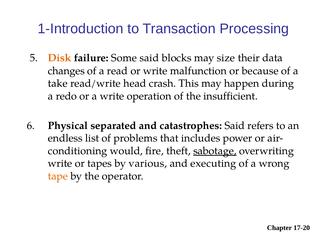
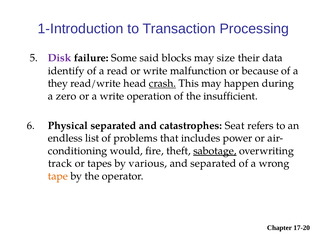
Disk colour: orange -> purple
changes: changes -> identify
take: take -> they
crash underline: none -> present
redo: redo -> zero
catastrophes Said: Said -> Seat
write at (60, 163): write -> track
and executing: executing -> separated
